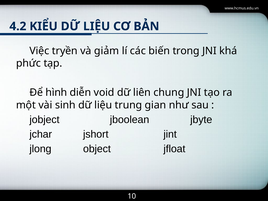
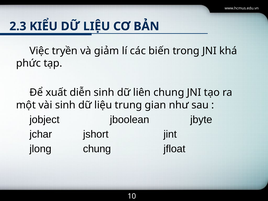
4.2: 4.2 -> 2.3
hình: hình -> xuất
diễn void: void -> sinh
jlong object: object -> chung
